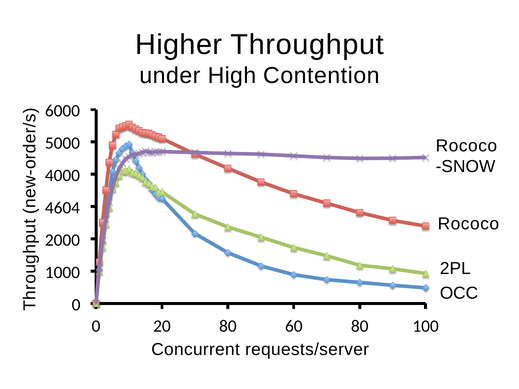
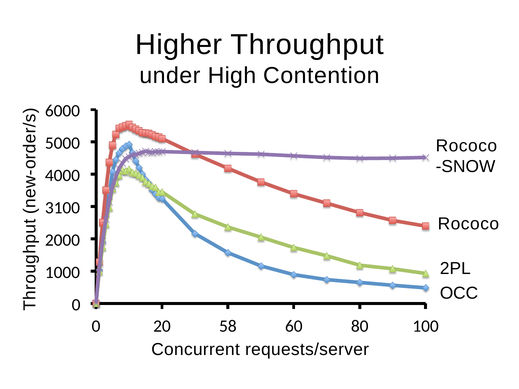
4604: 4604 -> 3100
20 80: 80 -> 58
